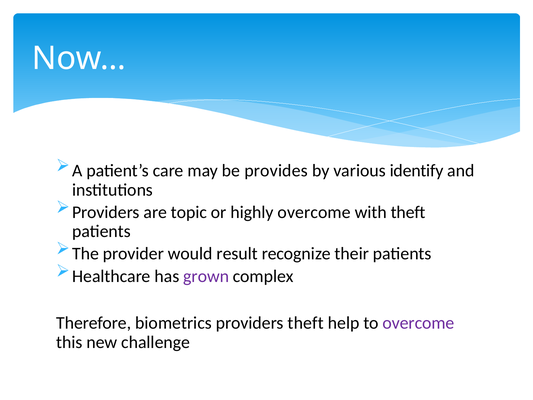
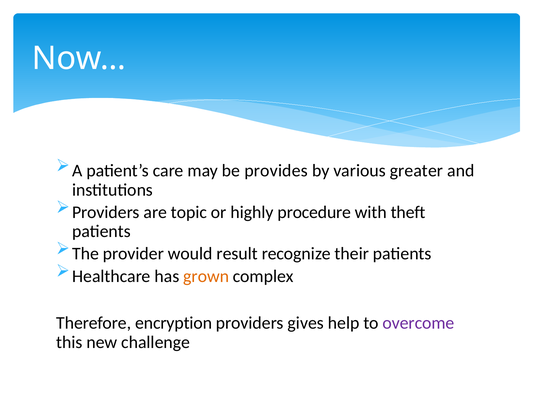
identify: identify -> greater
highly overcome: overcome -> procedure
grown colour: purple -> orange
biometrics: biometrics -> encryption
providers theft: theft -> gives
